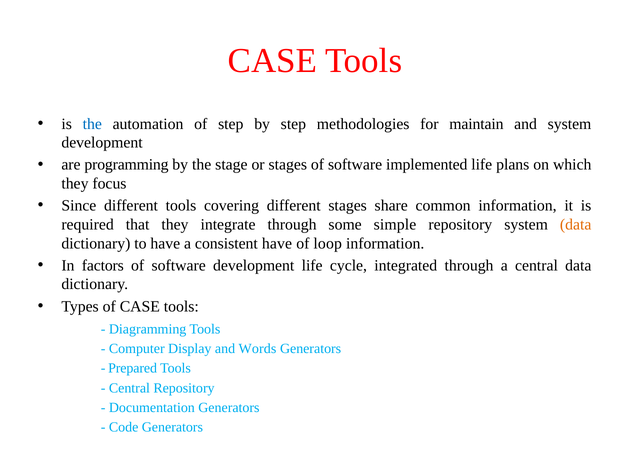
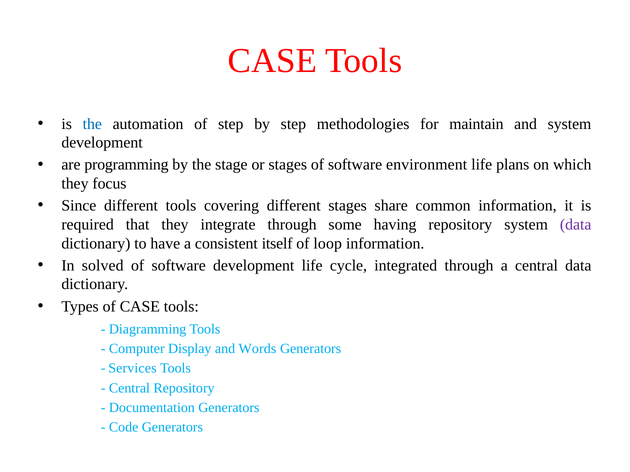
implemented: implemented -> environment
simple: simple -> having
data at (576, 225) colour: orange -> purple
consistent have: have -> itself
factors: factors -> solved
Prepared: Prepared -> Services
